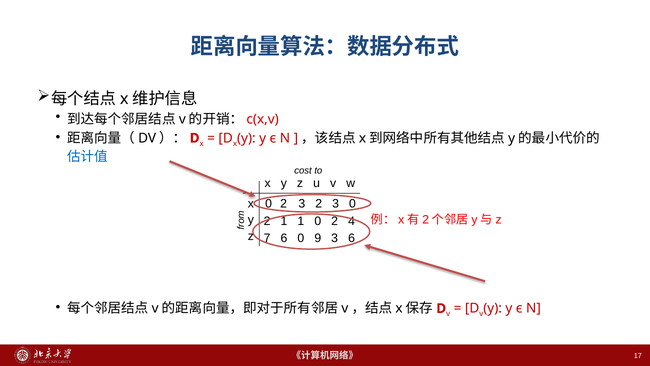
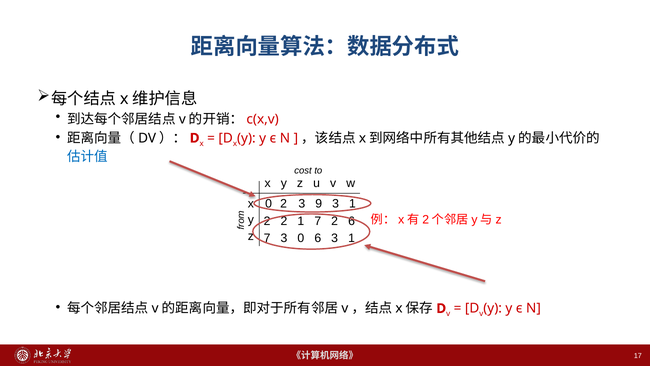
3 2: 2 -> 9
0 at (352, 203): 0 -> 1
2 1: 1 -> 2
1 0: 0 -> 7
2 4: 4 -> 6
7 6: 6 -> 3
0 9: 9 -> 6
6 at (352, 238): 6 -> 1
